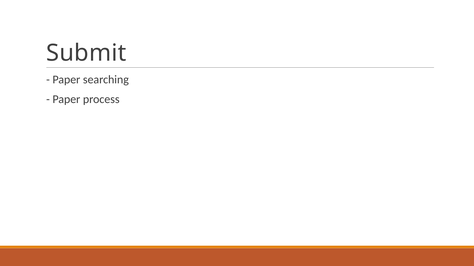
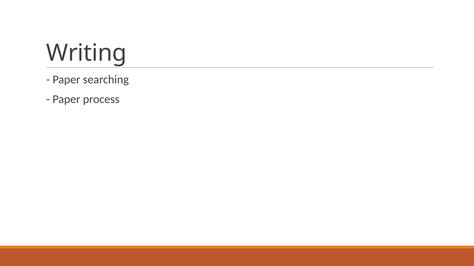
Submit: Submit -> Writing
